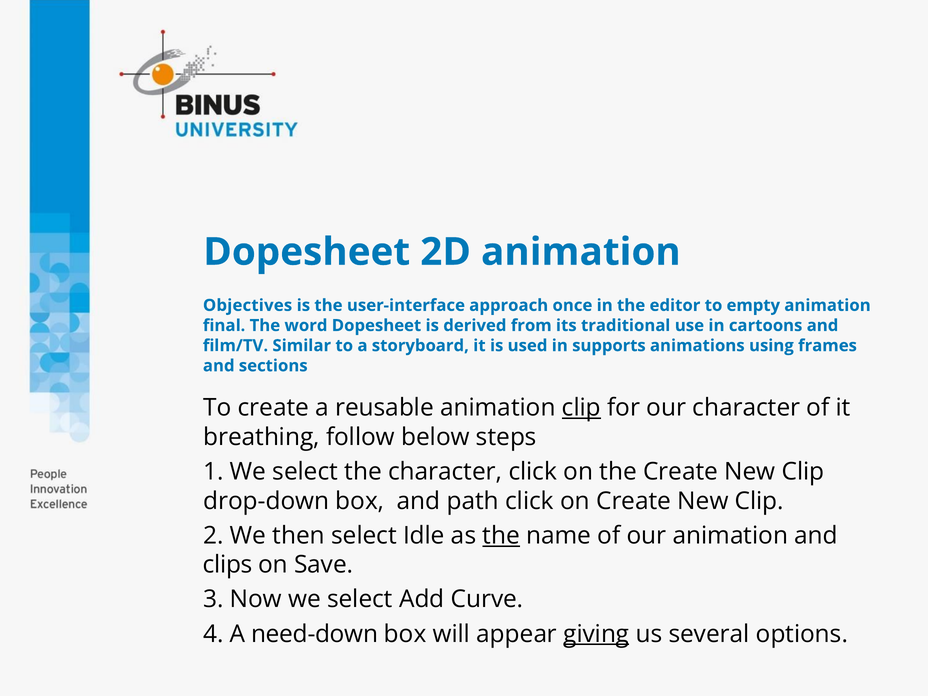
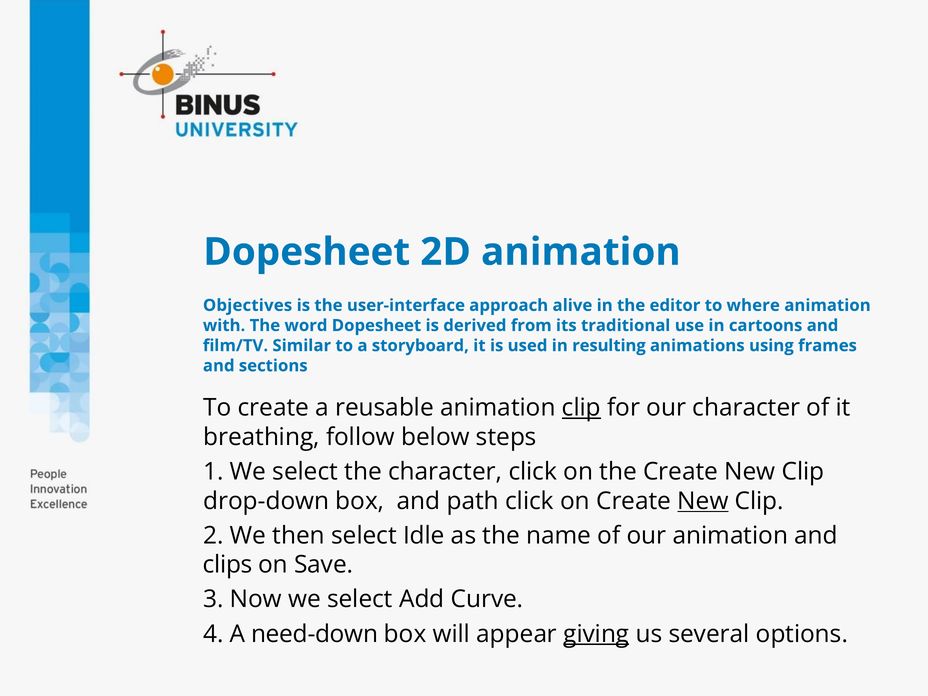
once: once -> alive
empty: empty -> where
final: final -> with
supports: supports -> resulting
New at (703, 501) underline: none -> present
the at (501, 535) underline: present -> none
